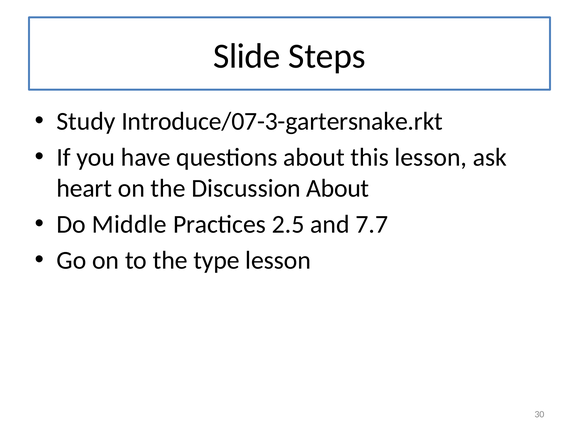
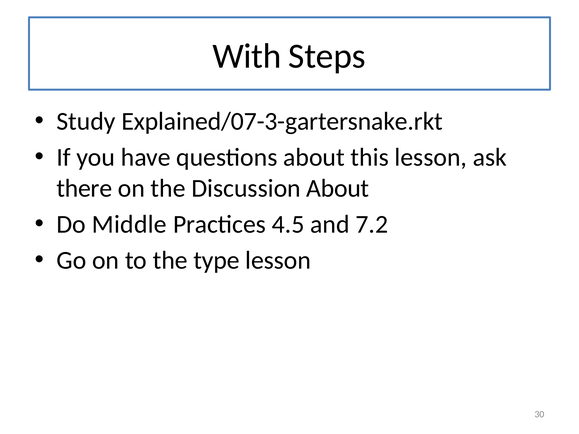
Slide: Slide -> With
Introduce/07-3-gartersnake.rkt: Introduce/07-3-gartersnake.rkt -> Explained/07-3-gartersnake.rkt
heart: heart -> there
2.5: 2.5 -> 4.5
7.7: 7.7 -> 7.2
